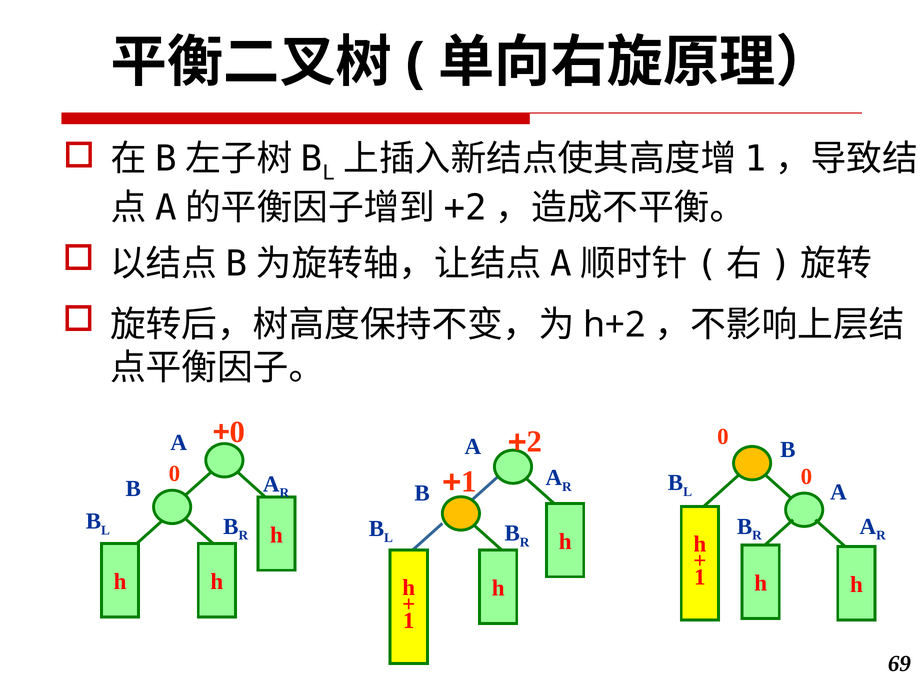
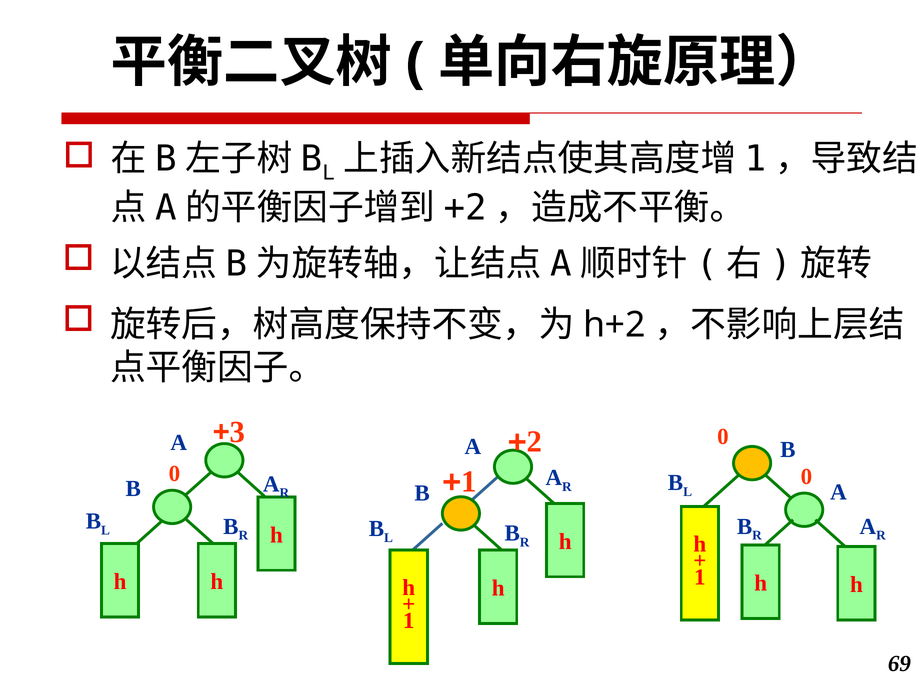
0 at (238, 432): 0 -> 3
